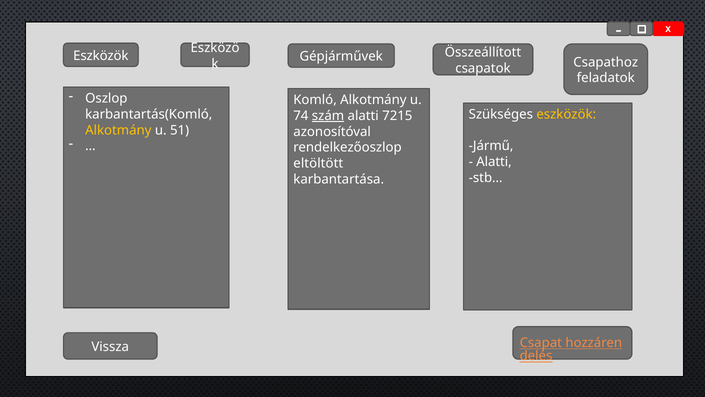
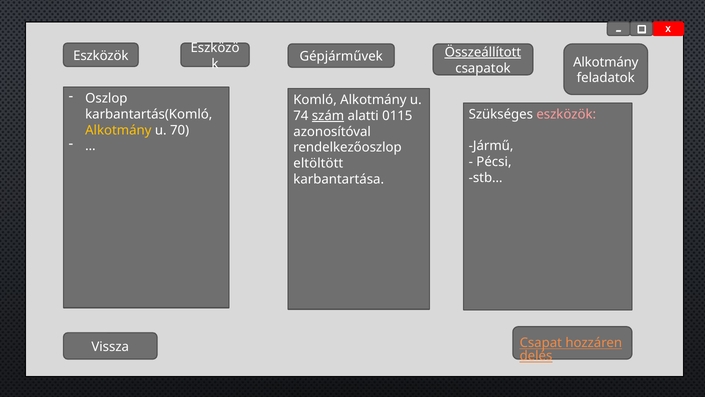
Összeállított underline: none -> present
Gépjárművek Csapathoz: Csapathoz -> Alkotmány
eszközök at (566, 114) colour: yellow -> pink
7215: 7215 -> 0115
51: 51 -> 70
Alatti at (494, 162): Alatti -> Pécsi
